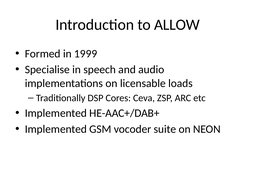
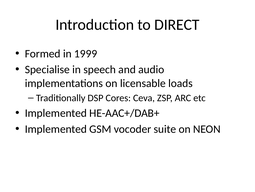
ALLOW: ALLOW -> DIRECT
